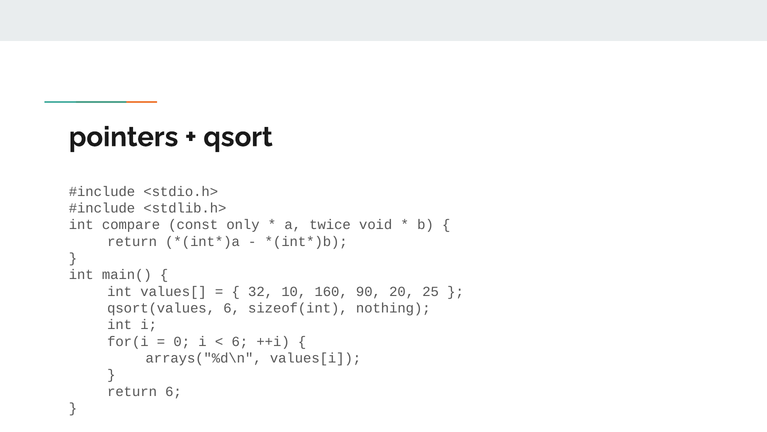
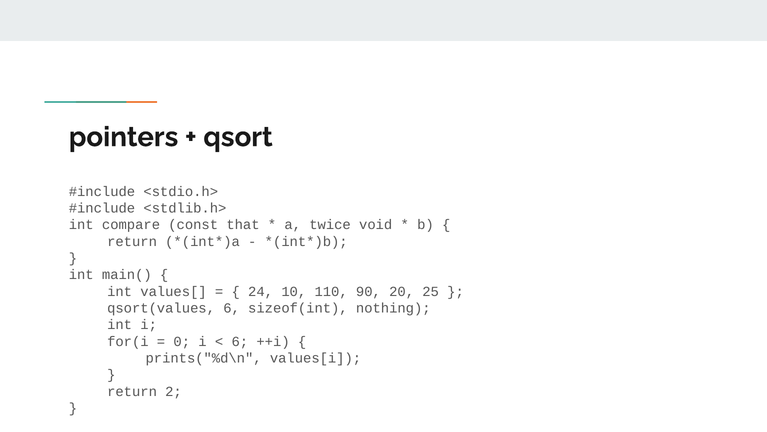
only: only -> that
32: 32 -> 24
160: 160 -> 110
arrays("%d\n: arrays("%d\n -> prints("%d\n
return 6: 6 -> 2
